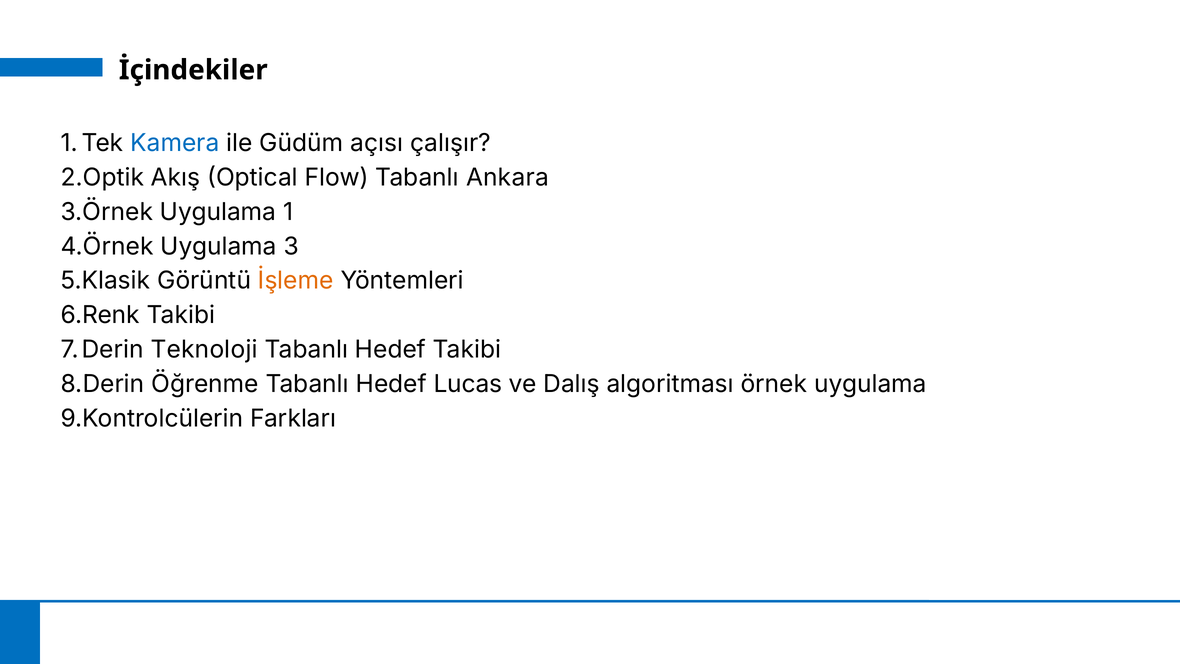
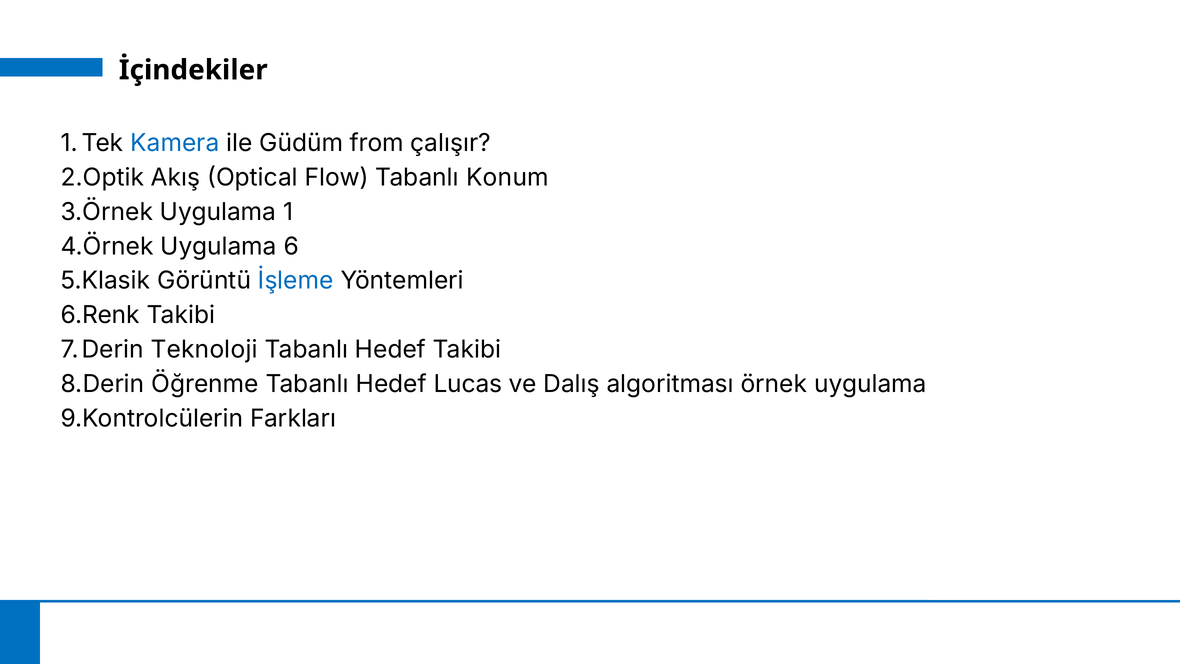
açısı: açısı -> from
Ankara: Ankara -> Konum
3: 3 -> 6
İşleme colour: orange -> blue
